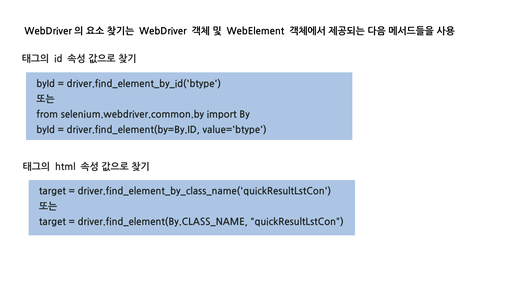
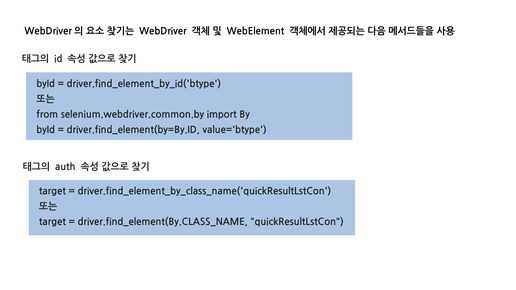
html: html -> auth
